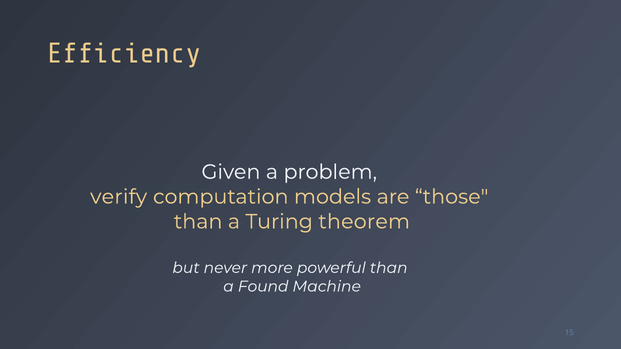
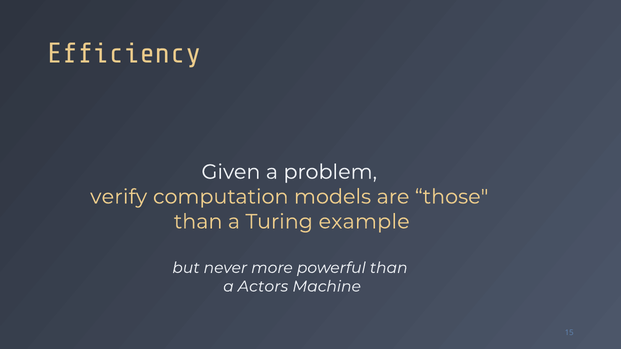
theorem: theorem -> example
Found: Found -> Actors
